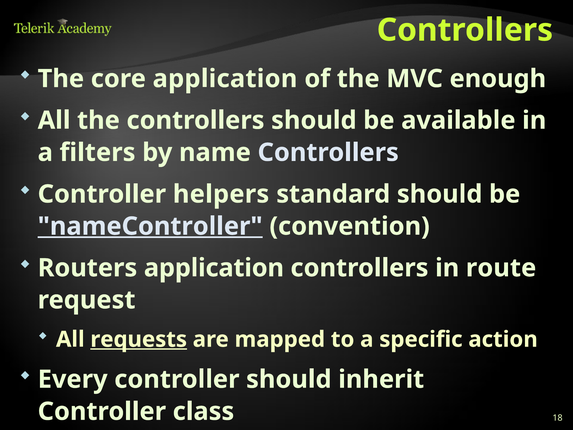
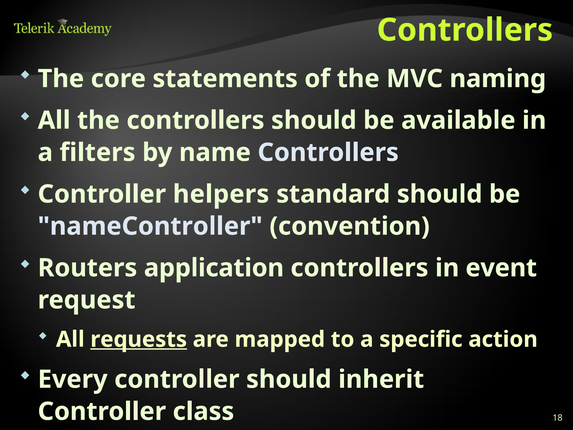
core application: application -> statements
enough: enough -> naming
nameController underline: present -> none
route: route -> event
